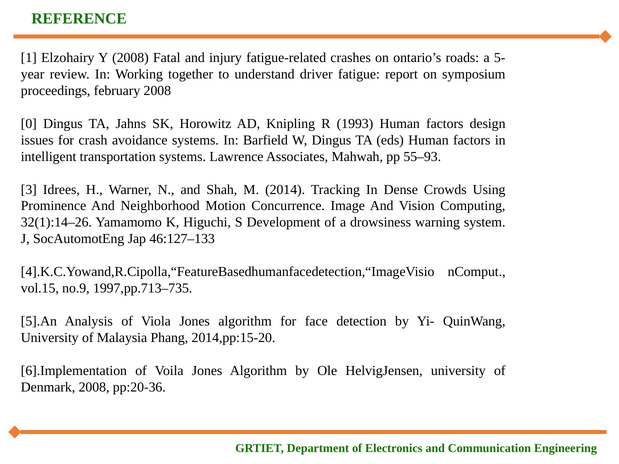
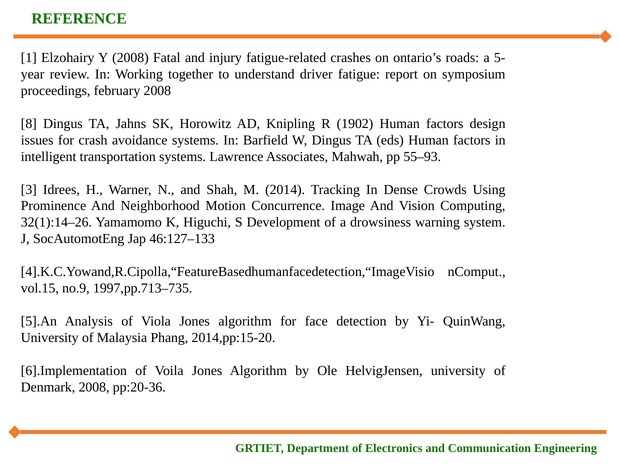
0: 0 -> 8
1993: 1993 -> 1902
